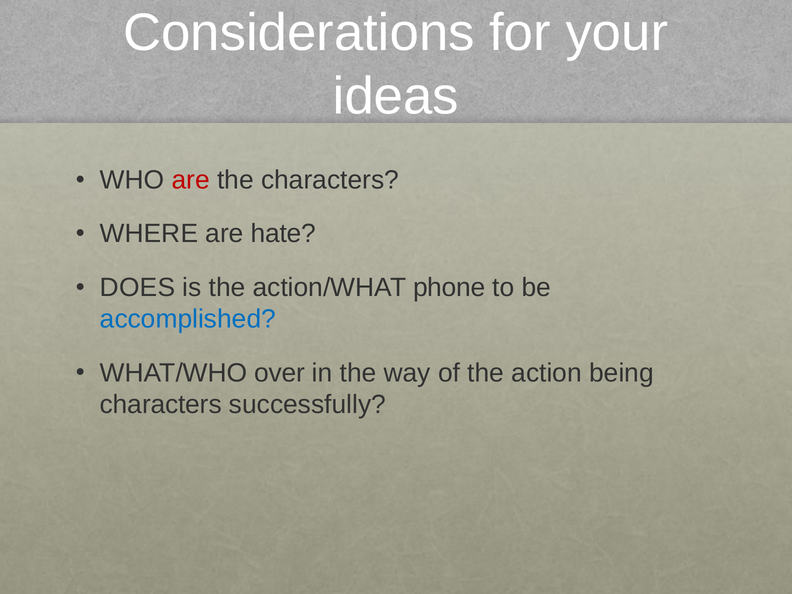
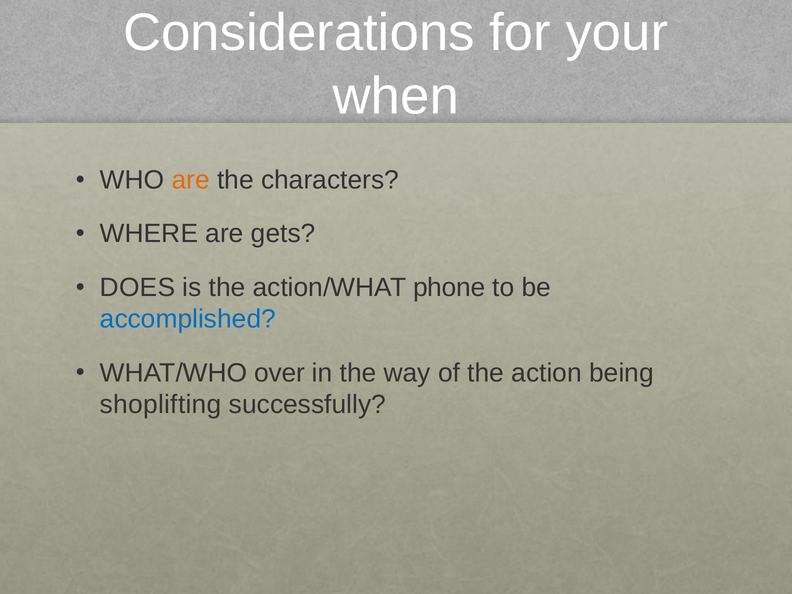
ideas: ideas -> when
are at (191, 180) colour: red -> orange
hate: hate -> gets
characters at (161, 404): characters -> shoplifting
